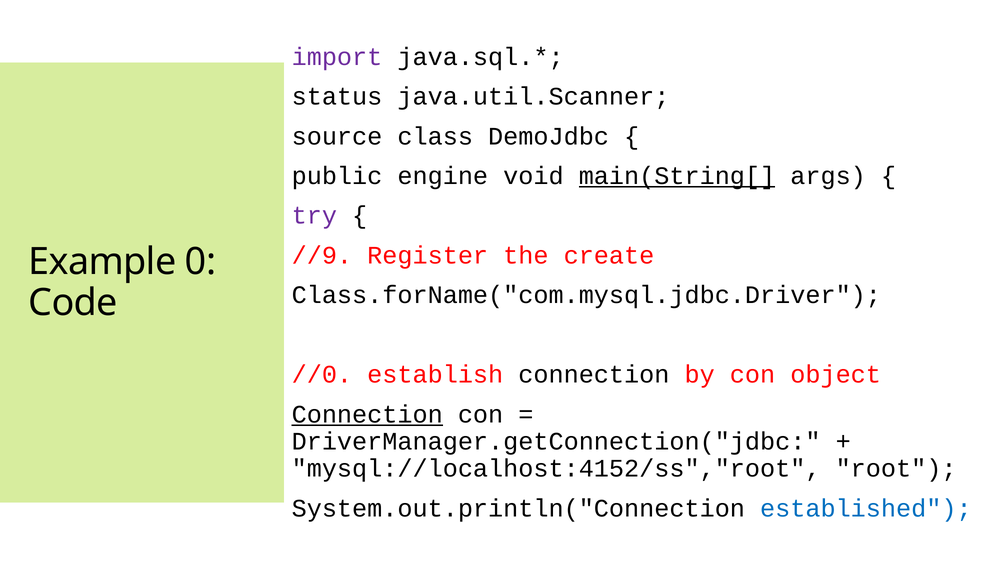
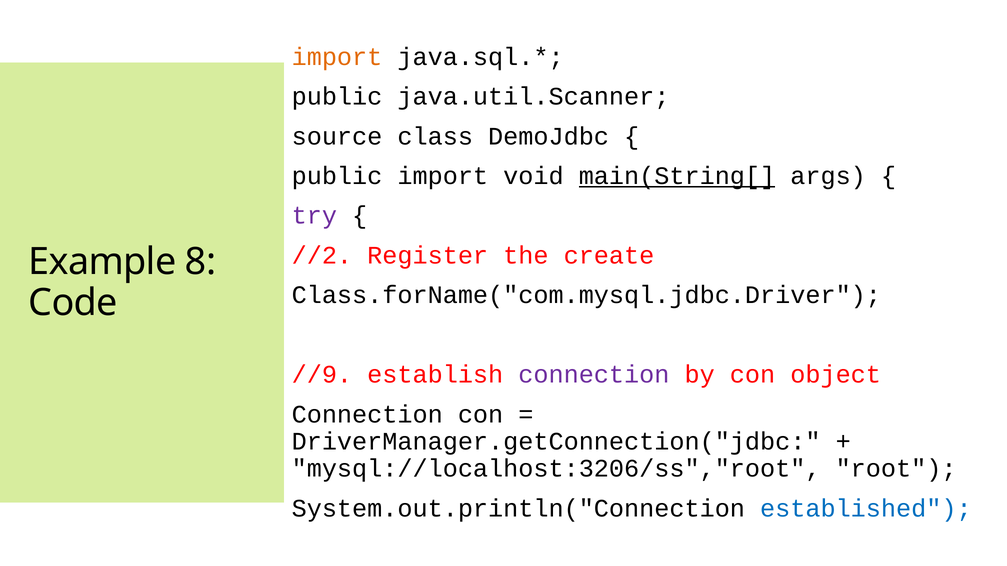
import at (337, 57) colour: purple -> orange
status at (337, 97): status -> public
public engine: engine -> import
//9: //9 -> //2
0: 0 -> 8
//0: //0 -> //9
connection at (594, 375) colour: black -> purple
Connection at (367, 415) underline: present -> none
mysql://localhost:4152/ss","root: mysql://localhost:4152/ss","root -> mysql://localhost:3206/ss","root
